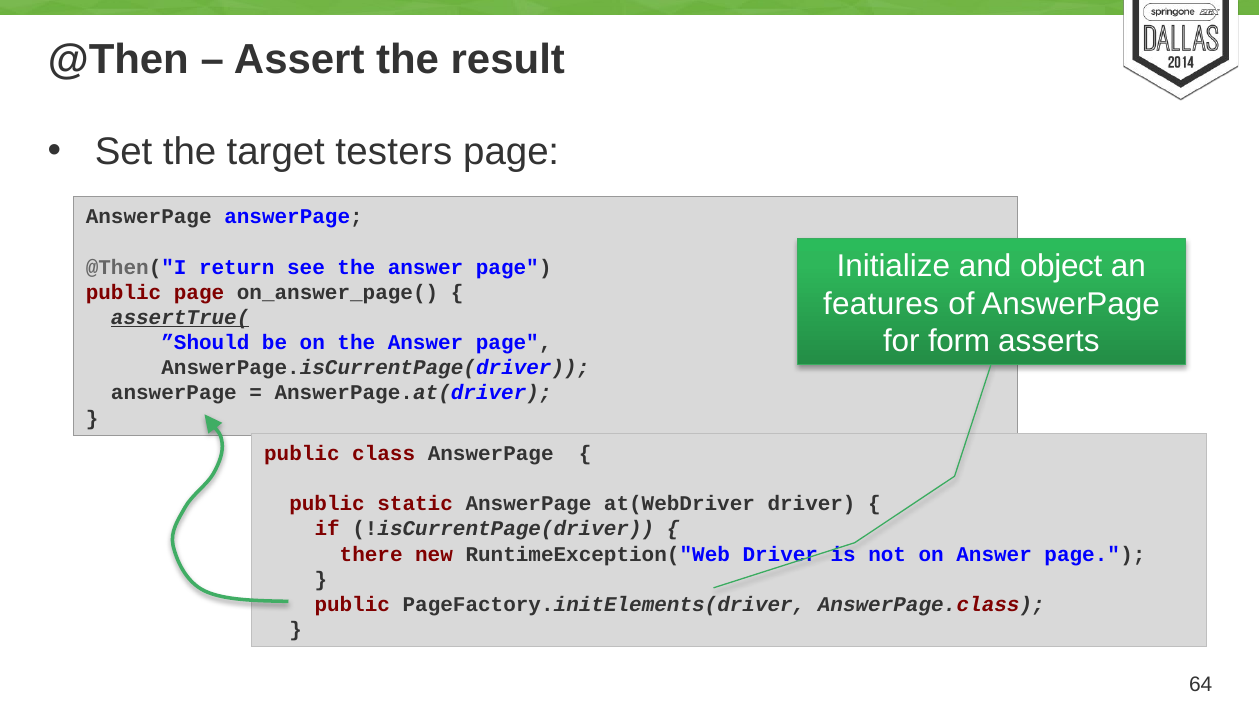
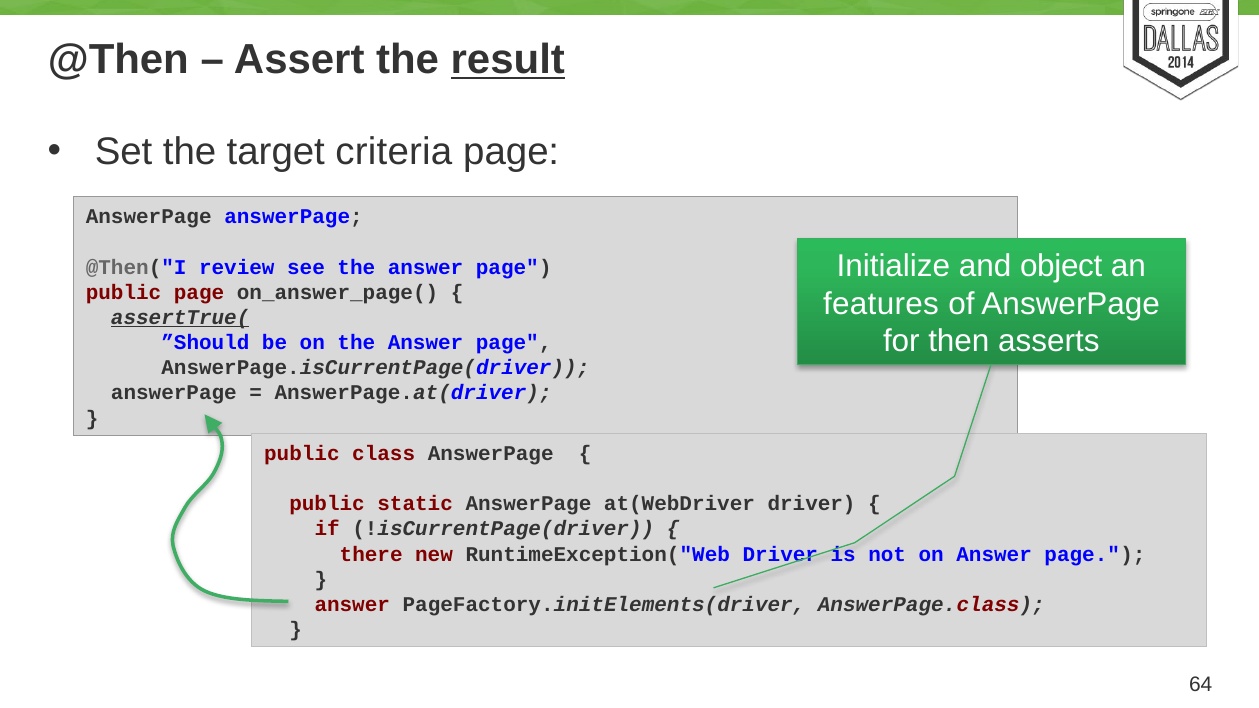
result underline: none -> present
testers: testers -> criteria
return: return -> review
form: form -> then
public at (352, 605): public -> answer
